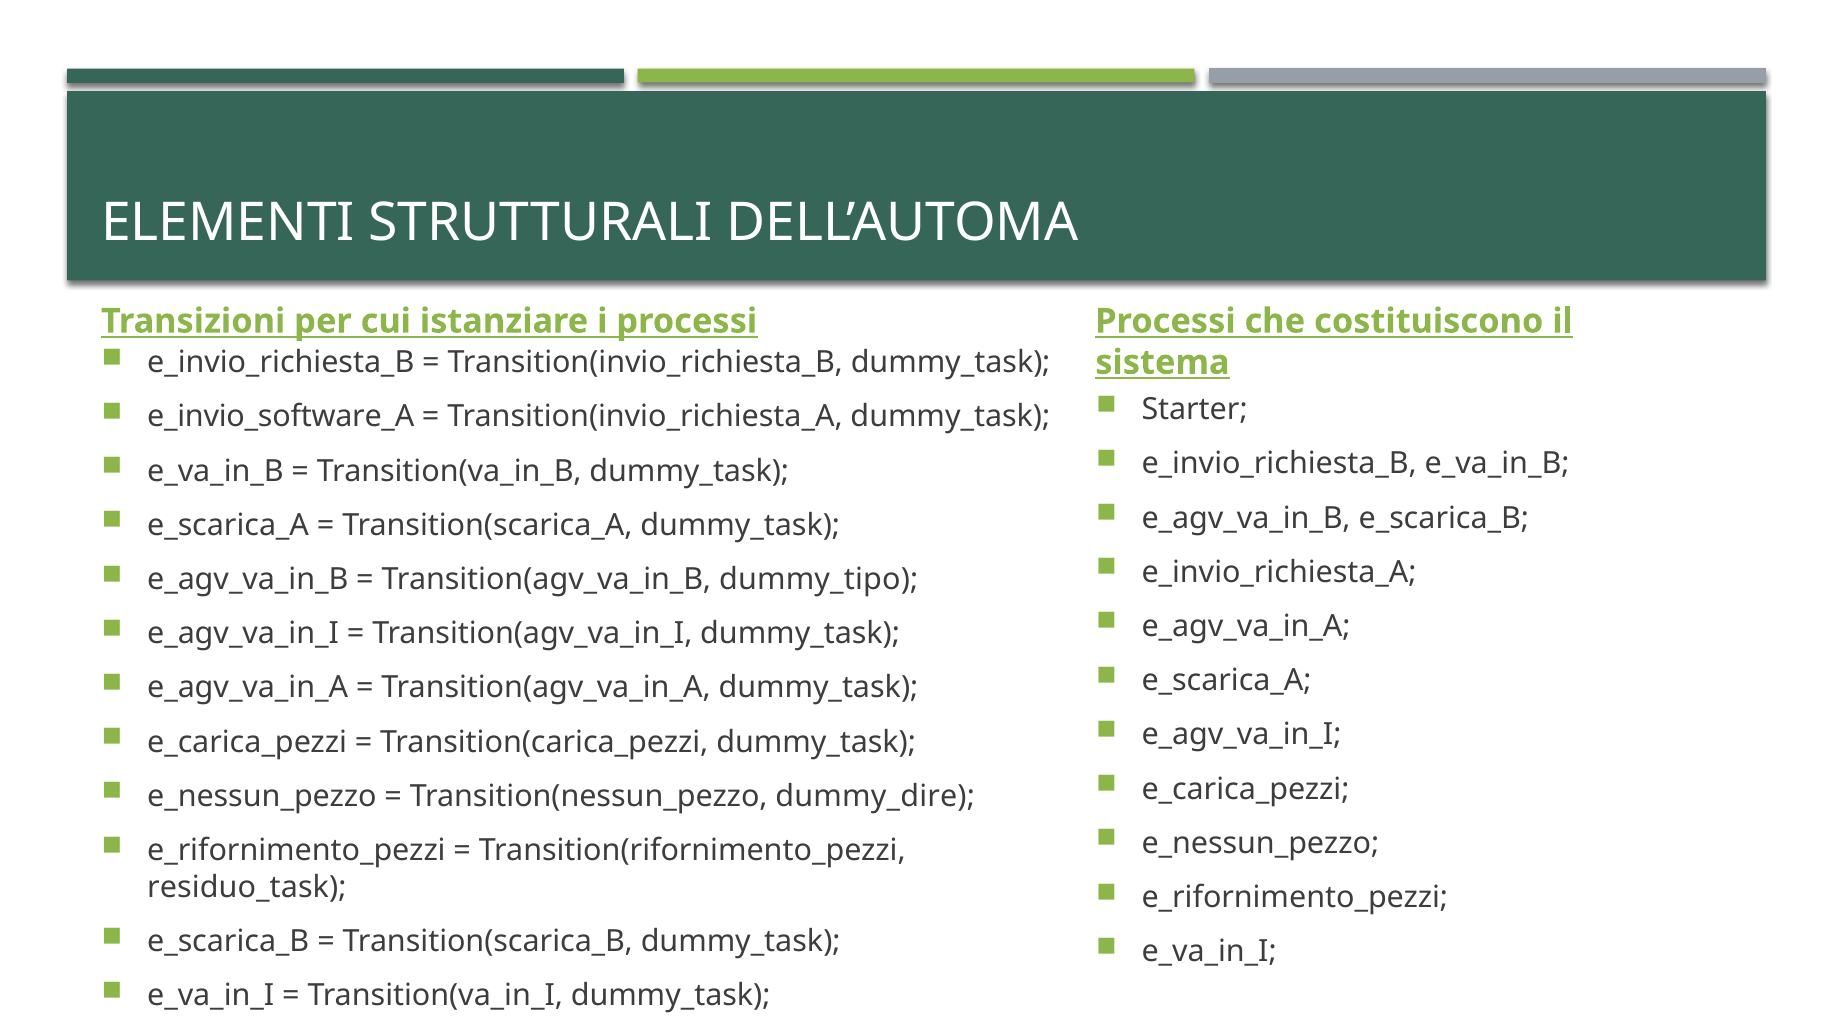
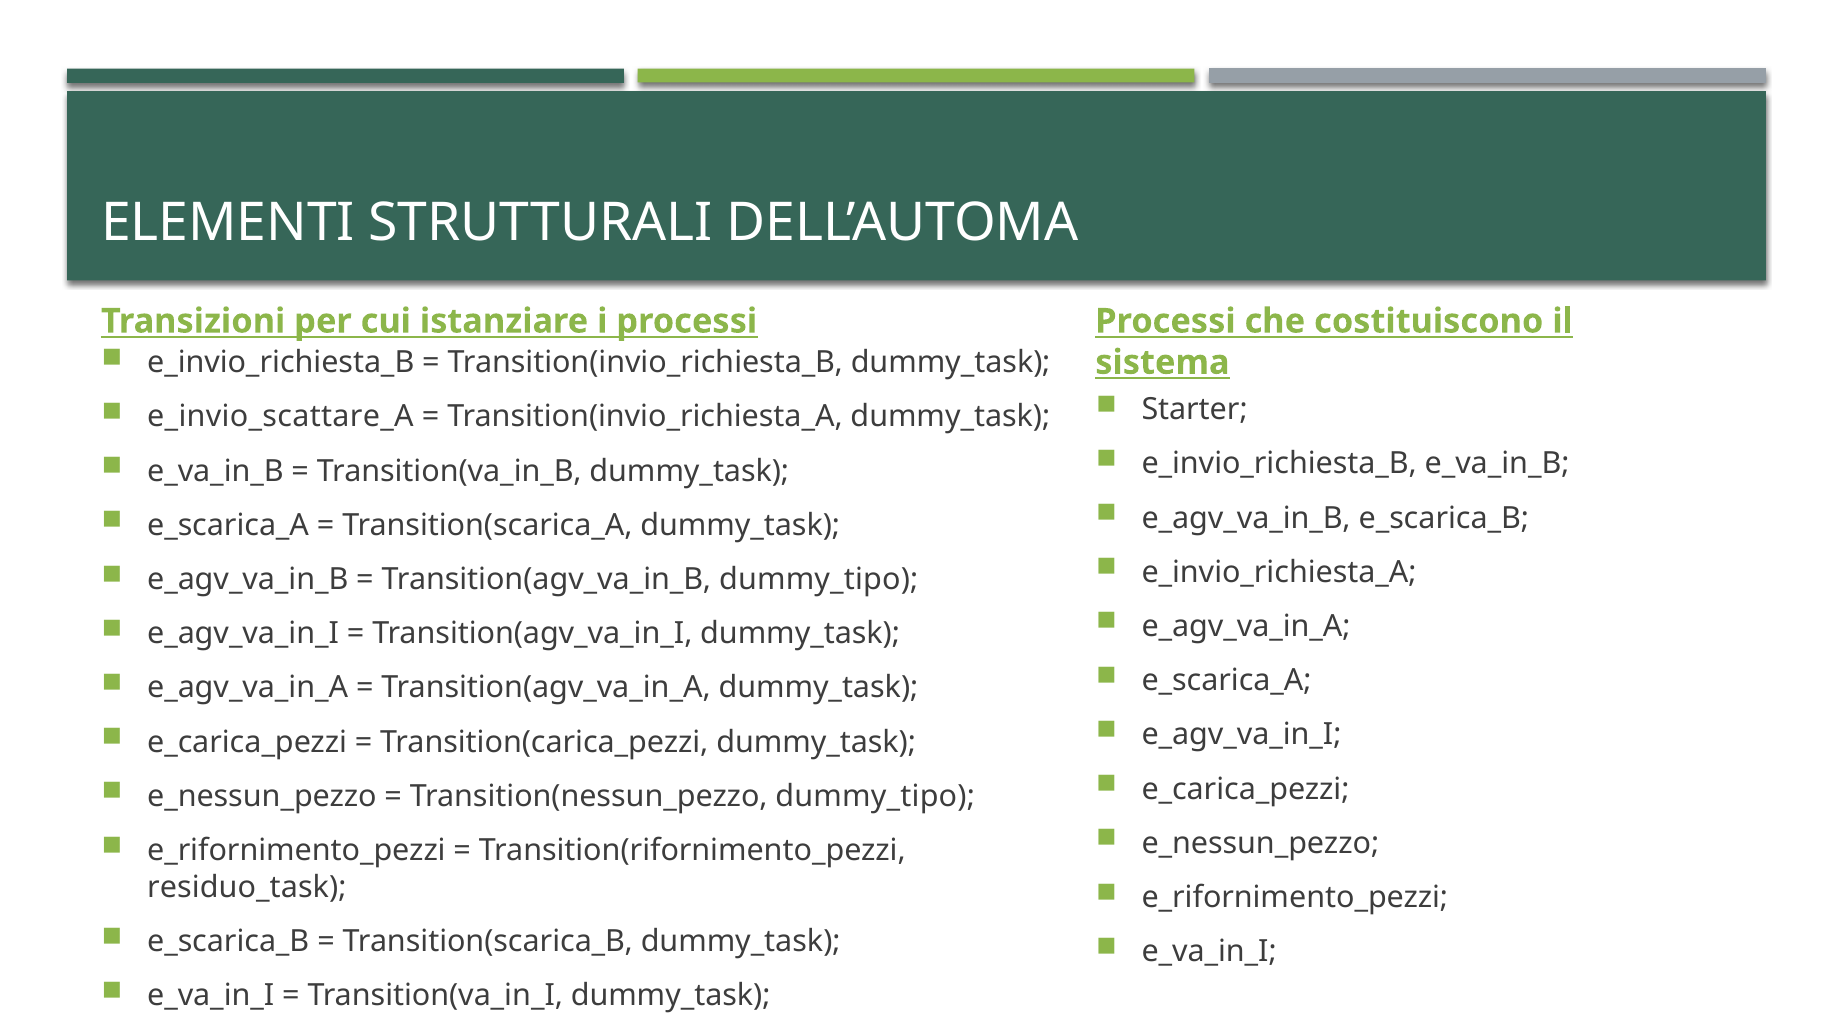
e_invio_software_A: e_invio_software_A -> e_invio_scattare_A
Transition(nessun_pezzo dummy_dire: dummy_dire -> dummy_tipo
